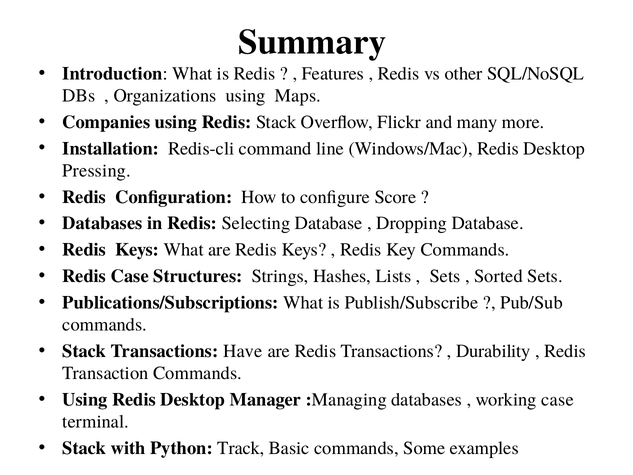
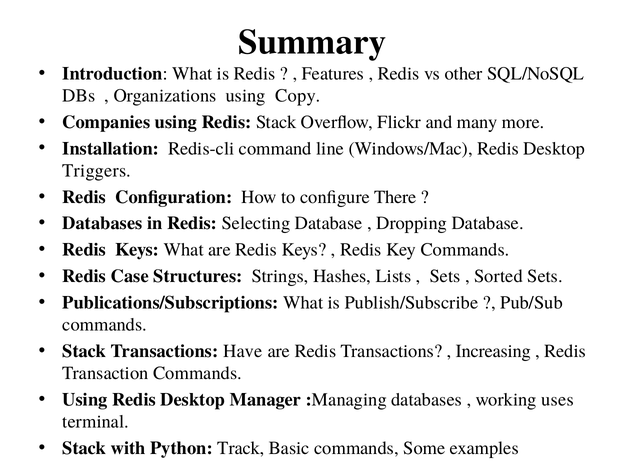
Maps: Maps -> Copy
Pressing: Pressing -> Triggers
Score: Score -> There
Durability: Durability -> Increasing
working case: case -> uses
